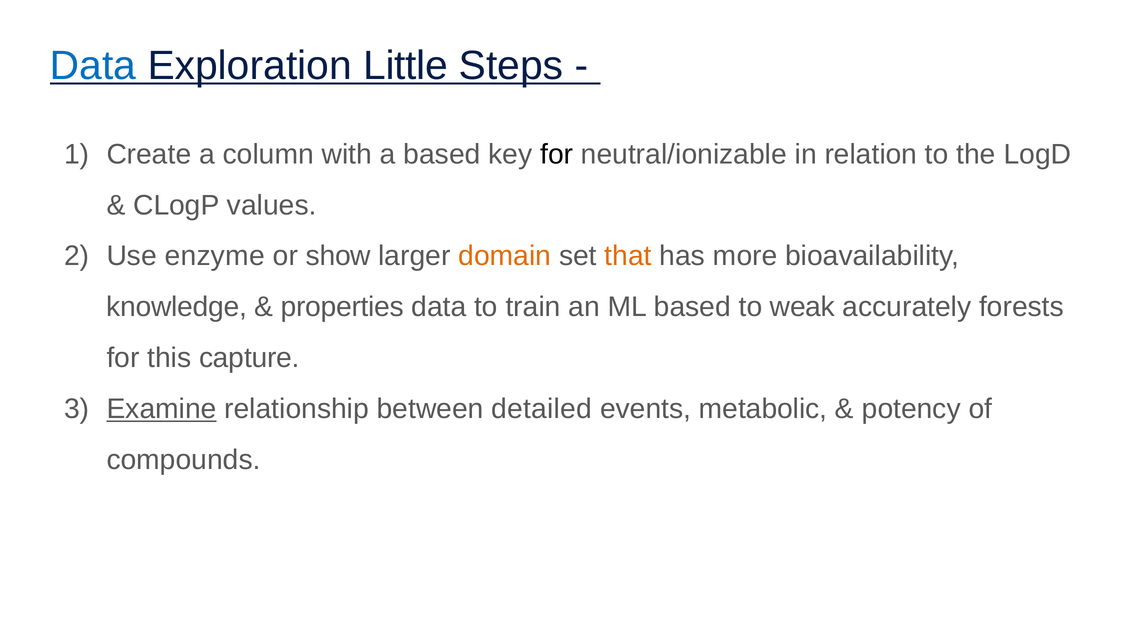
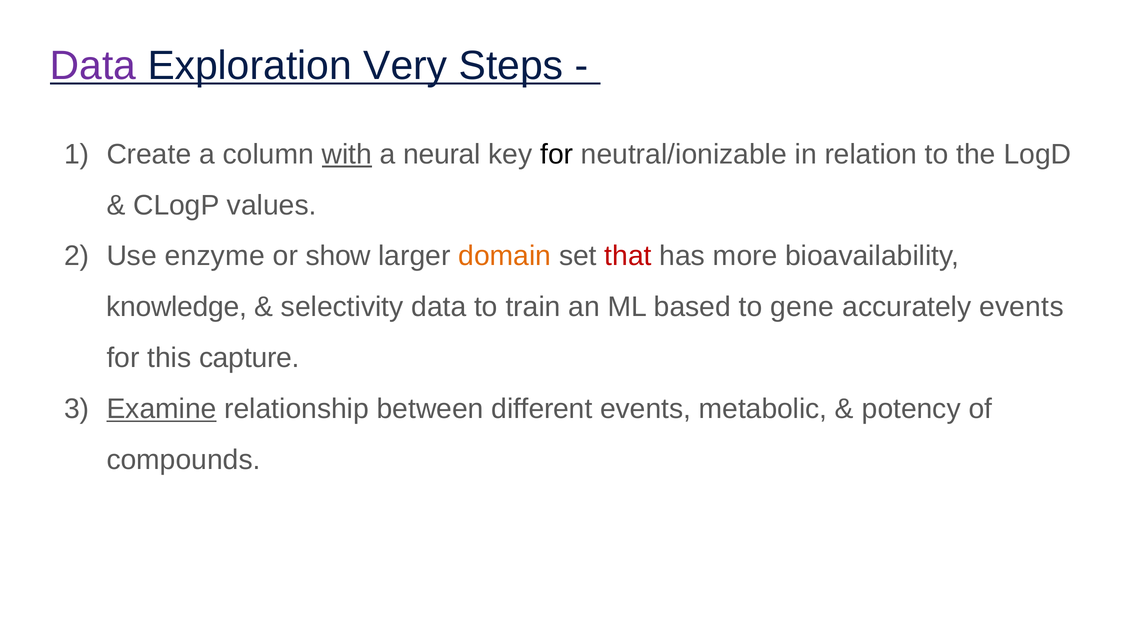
Data at (93, 65) colour: blue -> purple
Little: Little -> Very
with underline: none -> present
a based: based -> neural
that colour: orange -> red
properties: properties -> selectivity
weak: weak -> gene
accurately forests: forests -> events
detailed: detailed -> different
